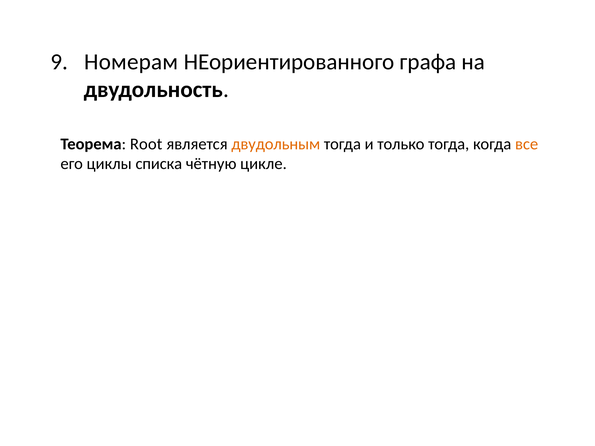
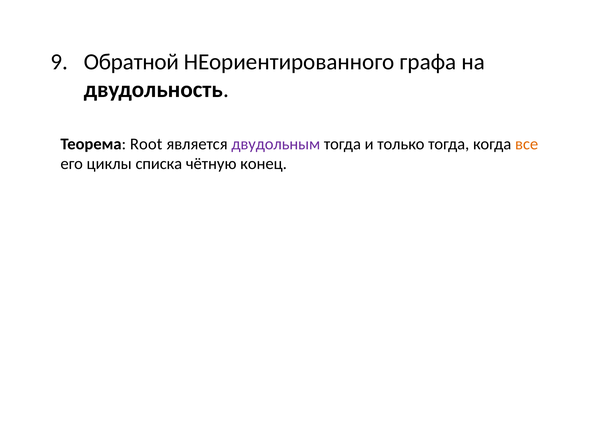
Номерам: Номерам -> Обратной
двудольным colour: orange -> purple
цикле: цикле -> конец
